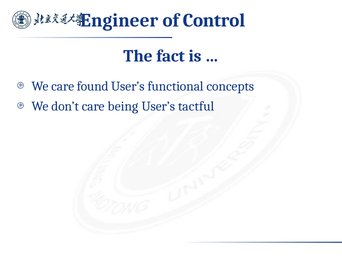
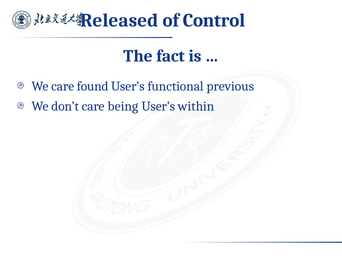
Engineer: Engineer -> Released
concepts: concepts -> previous
tactful: tactful -> within
